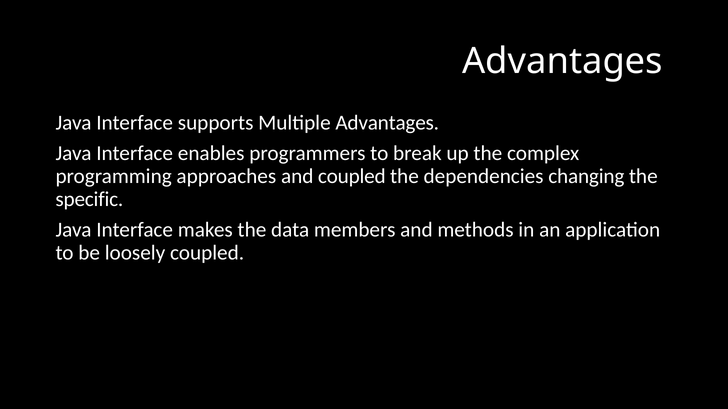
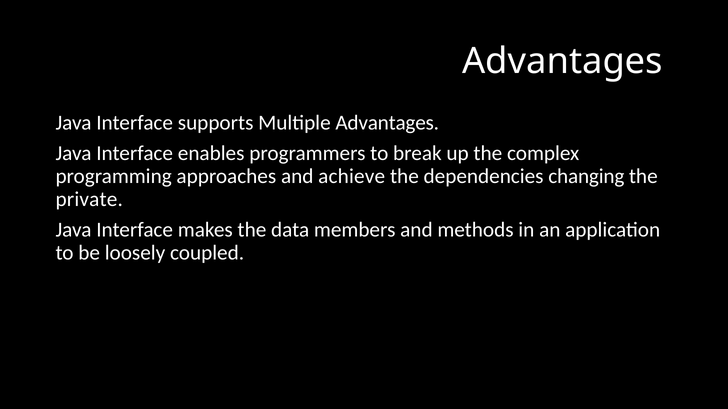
and coupled: coupled -> achieve
specific: specific -> private
